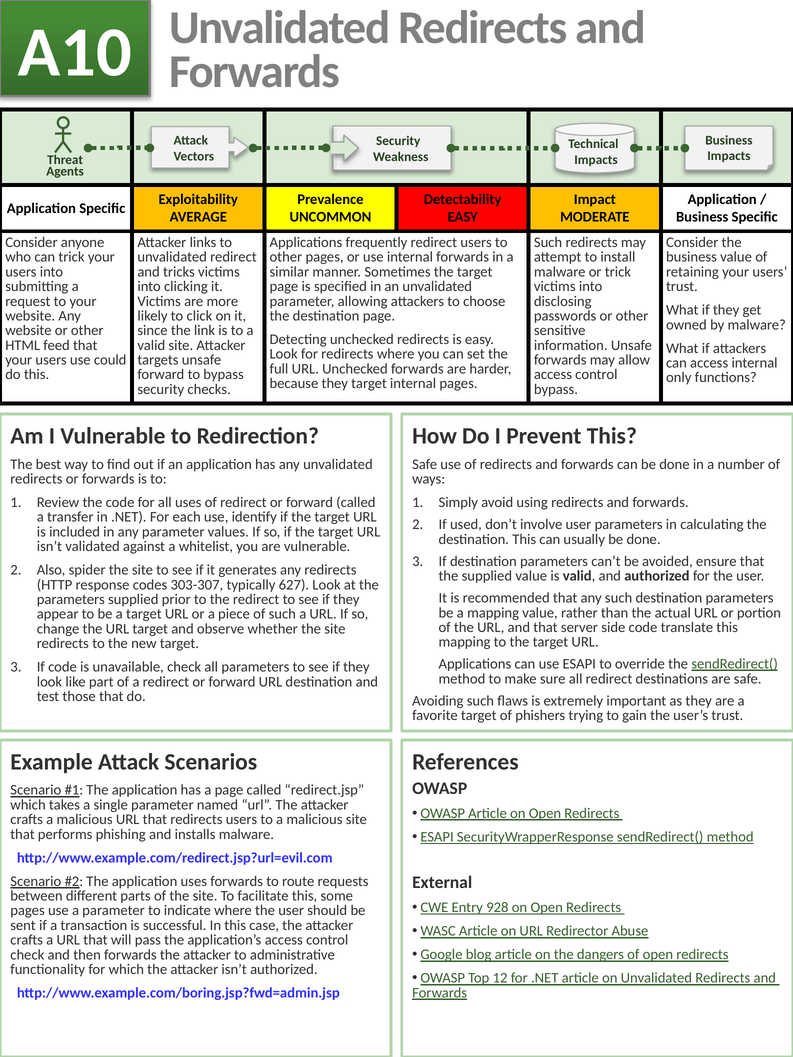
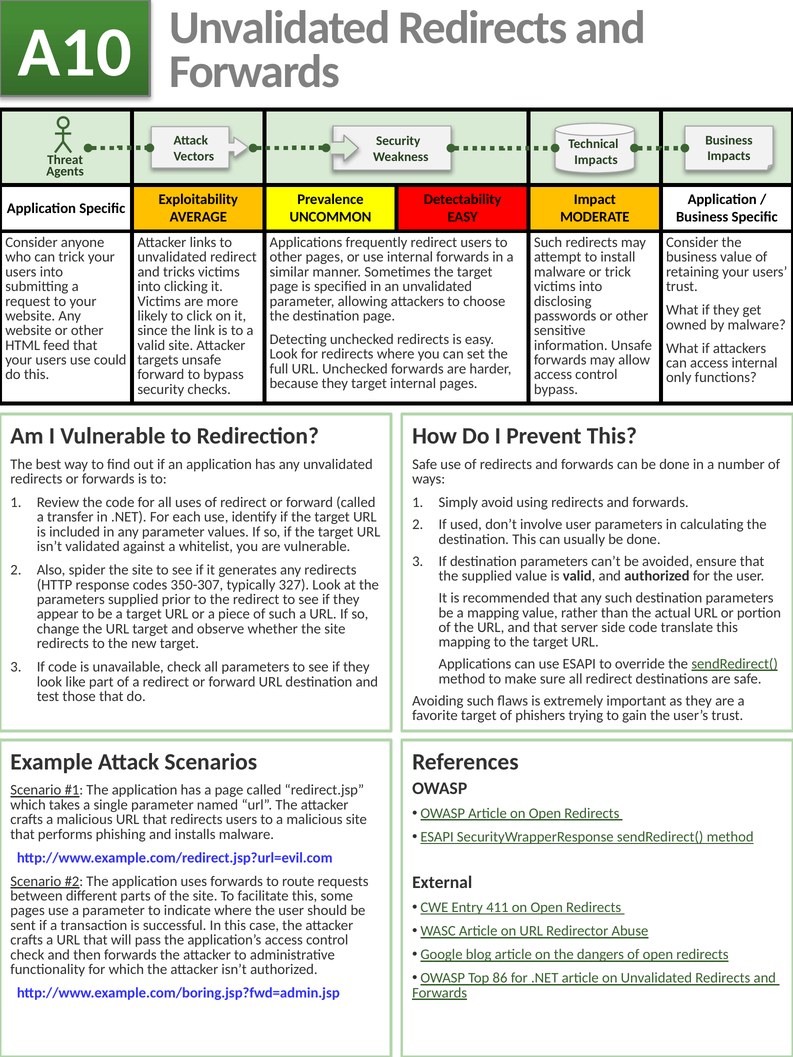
303-307: 303-307 -> 350-307
627: 627 -> 327
928: 928 -> 411
12: 12 -> 86
